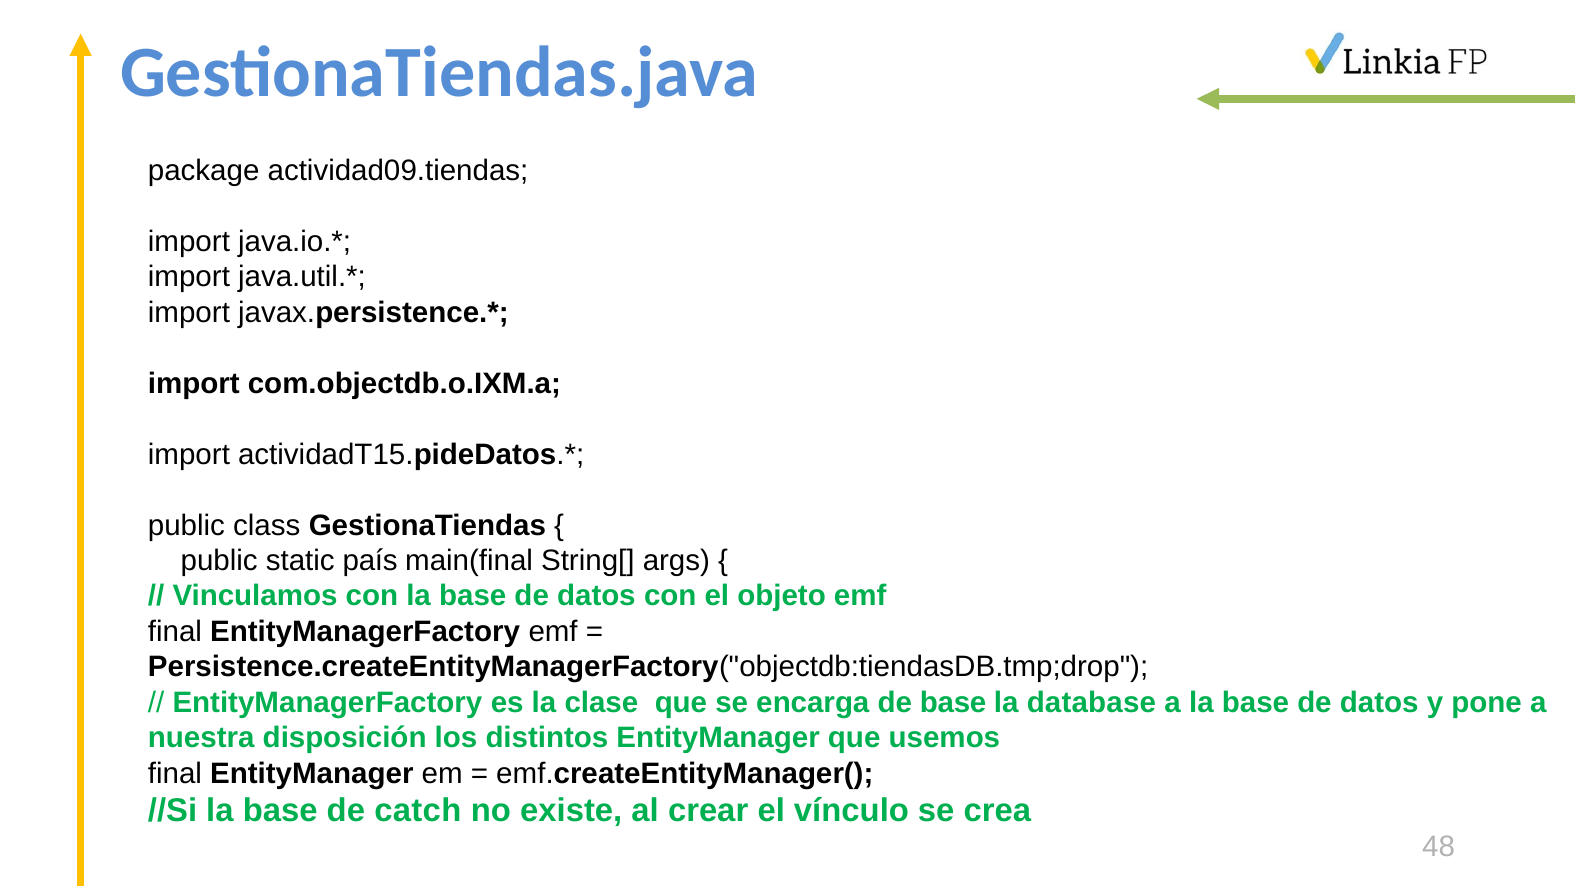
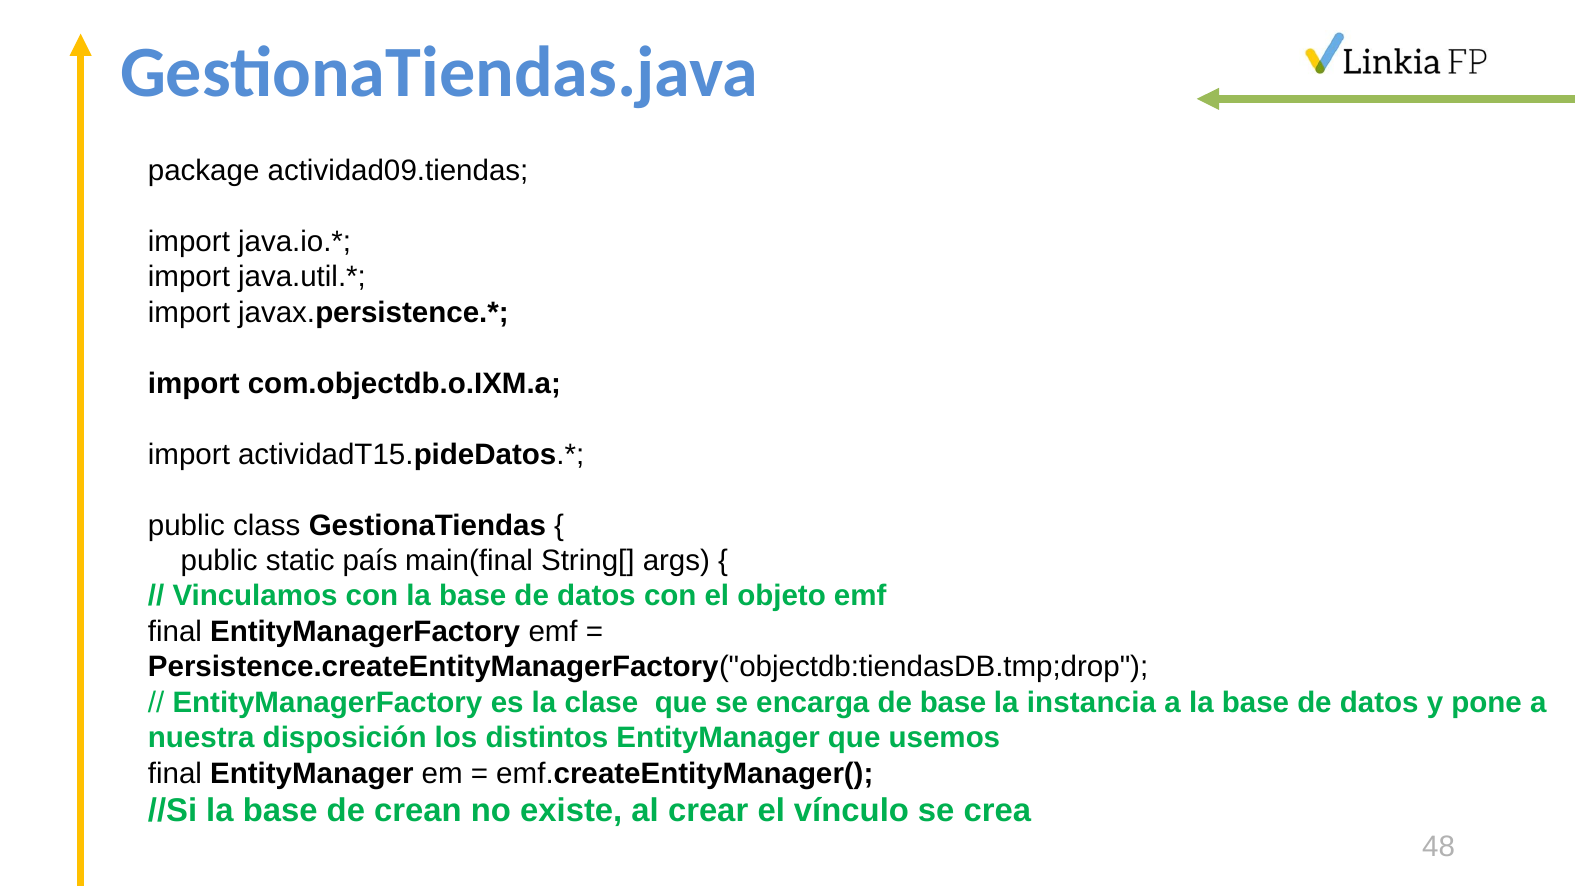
database: database -> instancia
catch: catch -> crean
